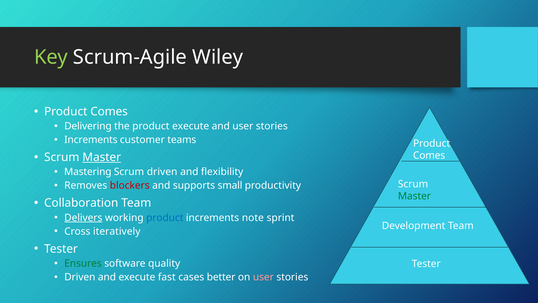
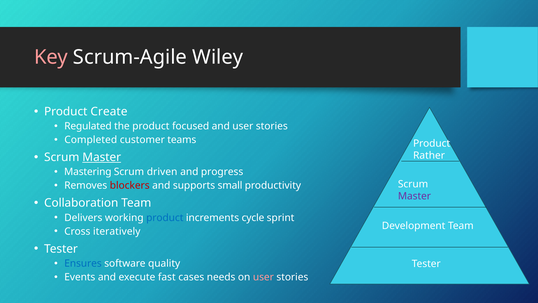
Key colour: light green -> pink
Comes at (109, 111): Comes -> Create
Delivering: Delivering -> Regulated
product execute: execute -> focused
Increments at (91, 140): Increments -> Completed
Comes at (429, 155): Comes -> Rather
flexibility: flexibility -> progress
Master at (414, 196) colour: green -> purple
Delivers underline: present -> none
note: note -> cycle
Ensures colour: green -> blue
Driven at (80, 277): Driven -> Events
better: better -> needs
